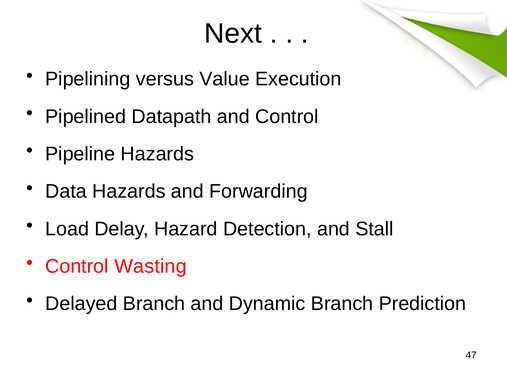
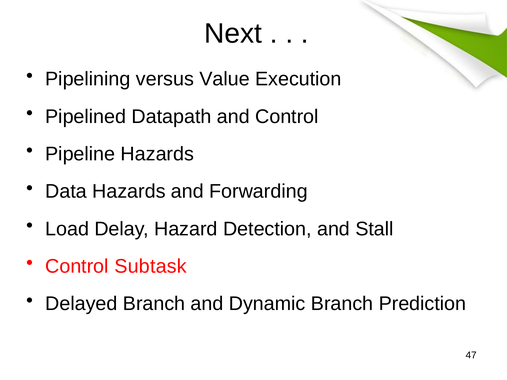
Wasting: Wasting -> Subtask
